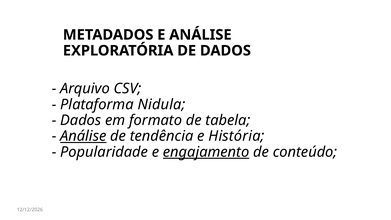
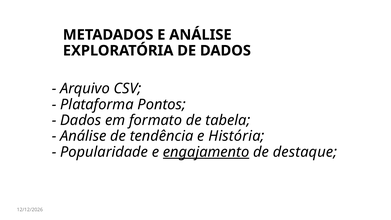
Nidula: Nidula -> Pontos
Análise at (83, 136) underline: present -> none
conteúdo: conteúdo -> destaque
